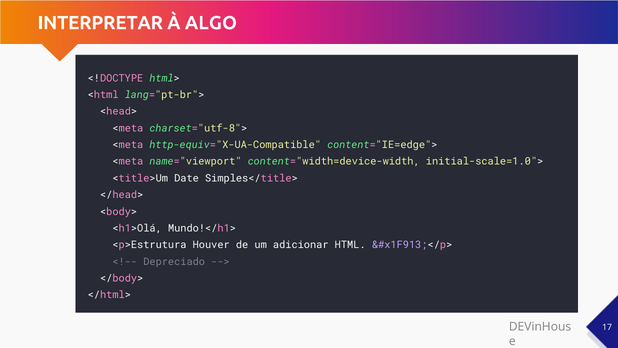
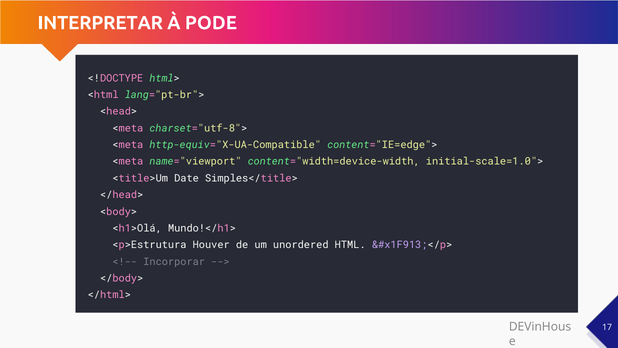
ALGO: ALGO -> PODE
adicionar: adicionar -> unordered
Depreciado: Depreciado -> Incorporar
